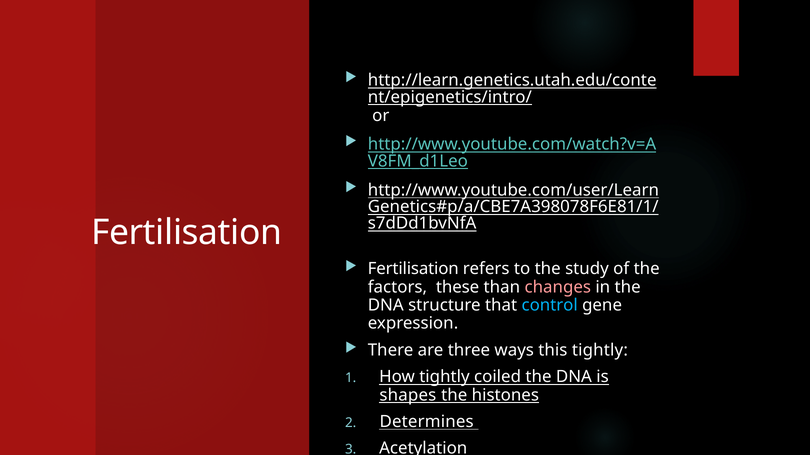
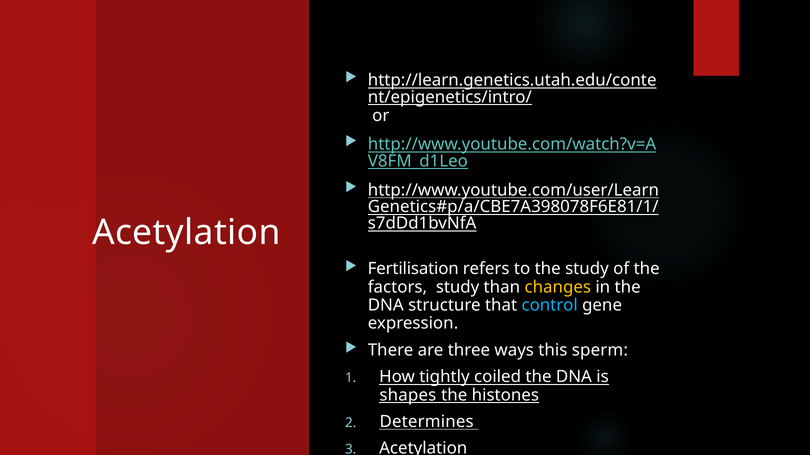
Fertilisation at (187, 233): Fertilisation -> Acetylation
factors these: these -> study
changes colour: pink -> yellow
this tightly: tightly -> sperm
